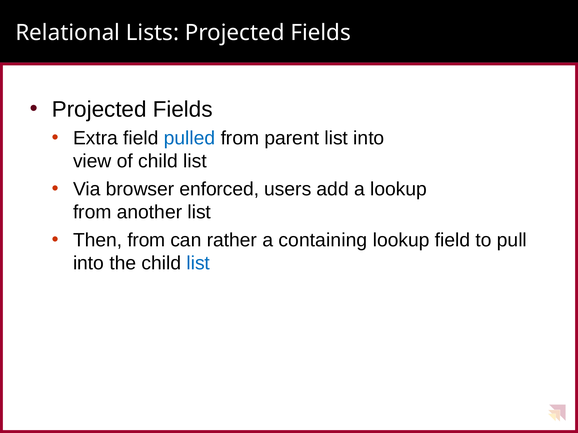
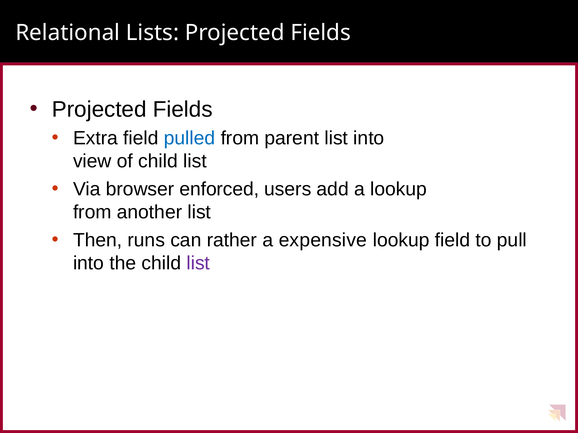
Then from: from -> runs
containing: containing -> expensive
list at (198, 264) colour: blue -> purple
